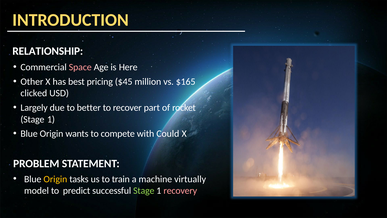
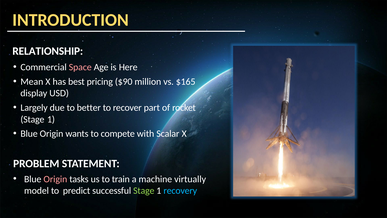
Other: Other -> Mean
$45: $45 -> $90
clicked: clicked -> display
Could: Could -> Scalar
Origin at (55, 179) colour: yellow -> pink
recovery colour: pink -> light blue
